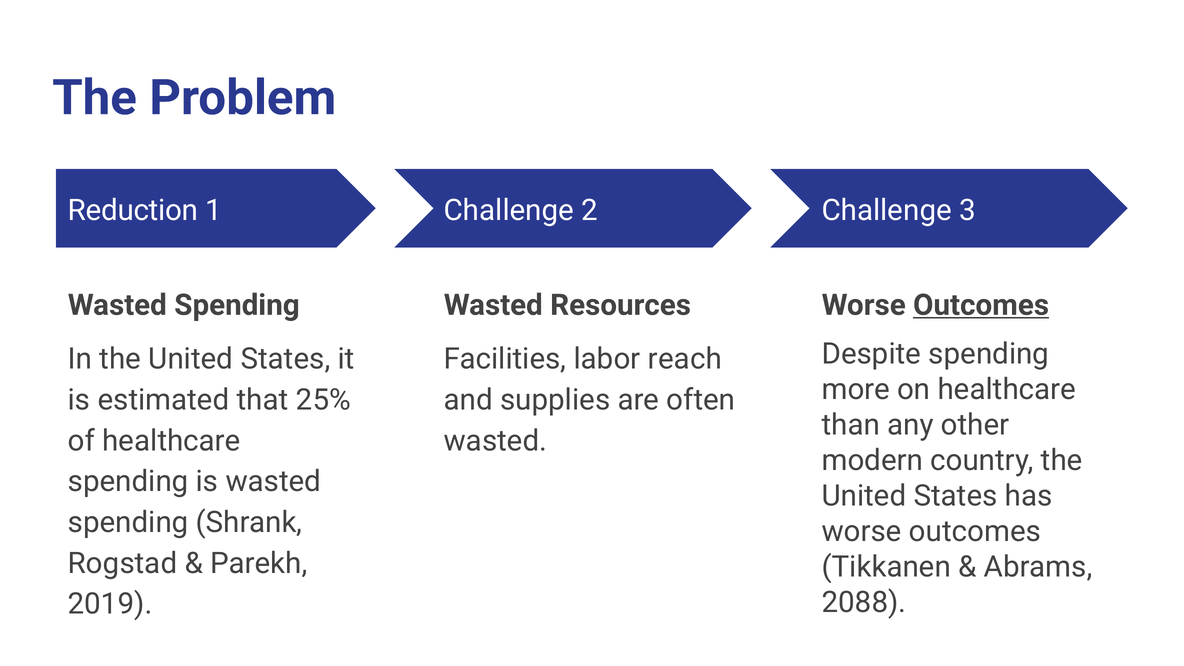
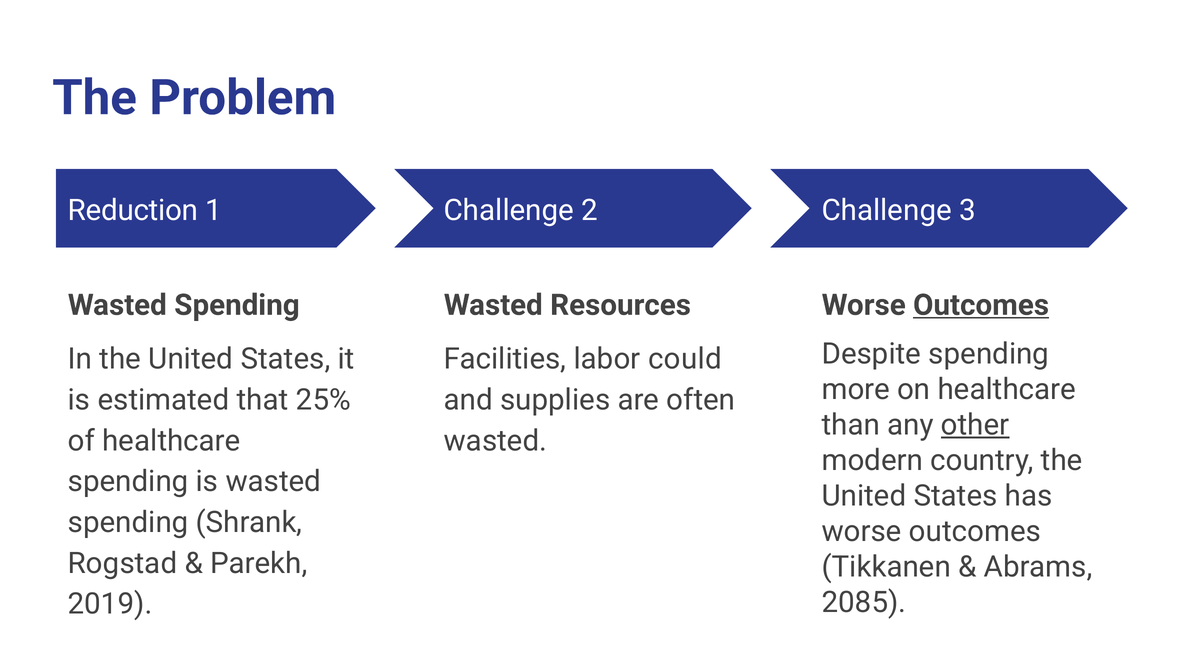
reach: reach -> could
other underline: none -> present
2088: 2088 -> 2085
